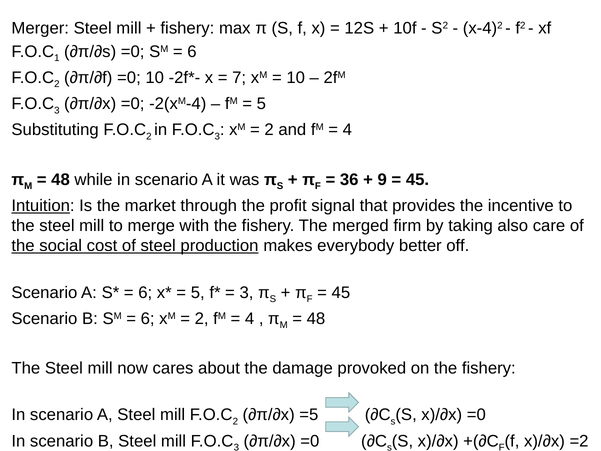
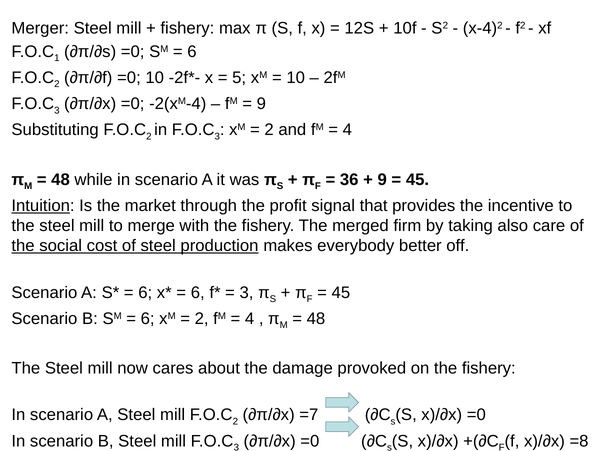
7: 7 -> 5
5 at (261, 104): 5 -> 9
5 at (198, 292): 5 -> 6
=5: =5 -> =7
=2: =2 -> =8
